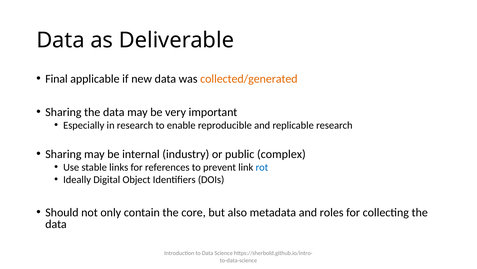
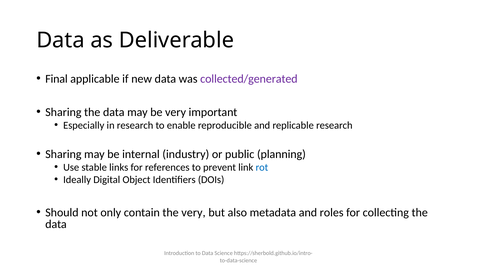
collected/generated colour: orange -> purple
complex: complex -> planning
the core: core -> very
